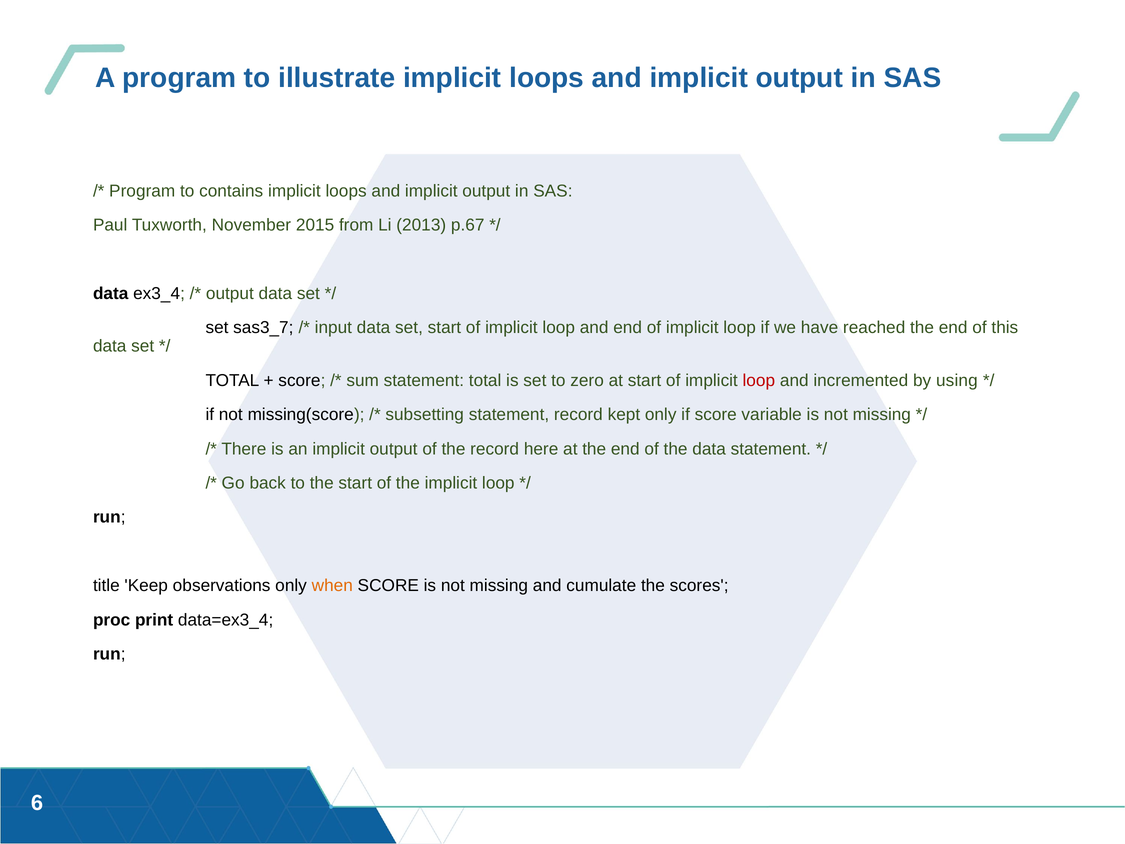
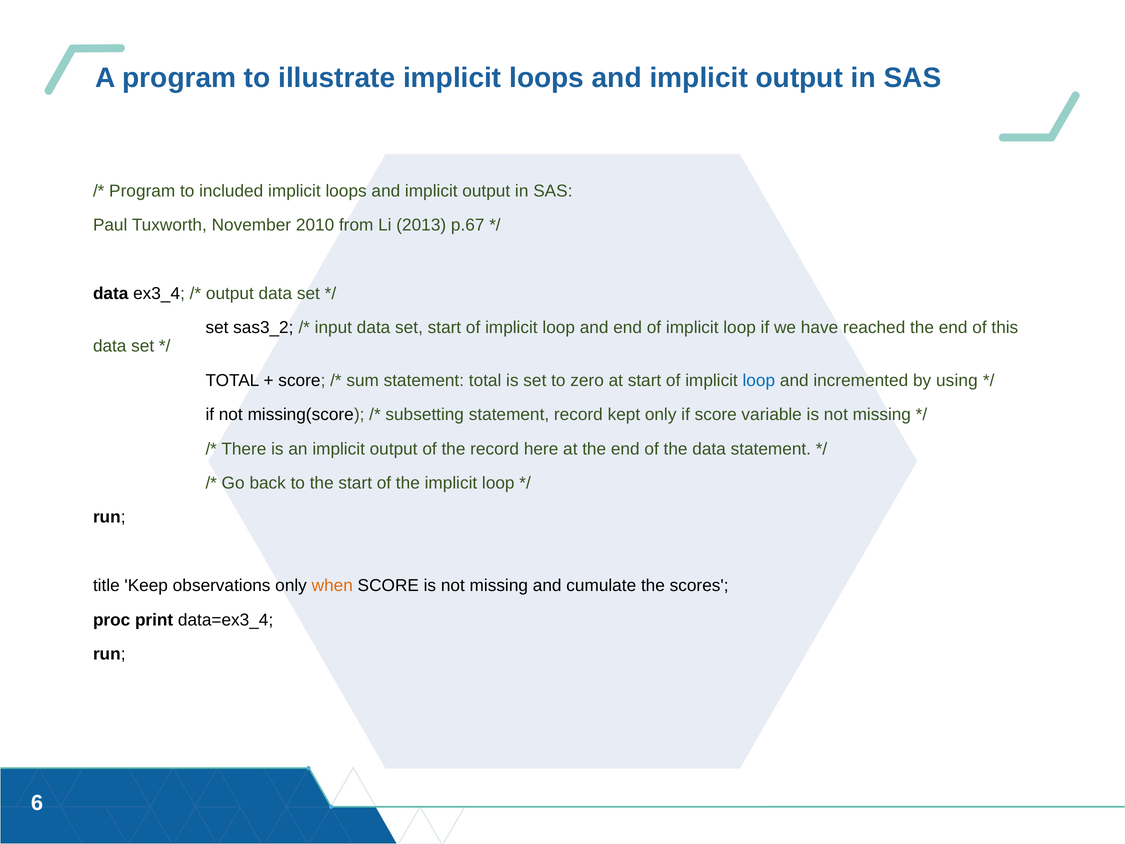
contains: contains -> included
2015: 2015 -> 2010
sas3_7: sas3_7 -> sas3_2
loop at (759, 380) colour: red -> blue
